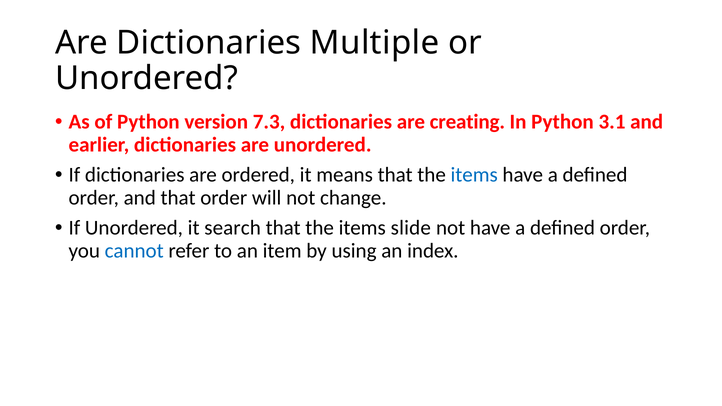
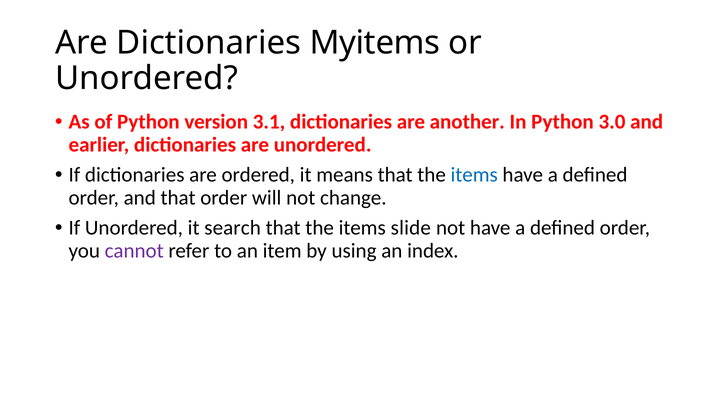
Multiple: Multiple -> Myitems
7.3: 7.3 -> 3.1
creating: creating -> another
3.1: 3.1 -> 3.0
cannot colour: blue -> purple
